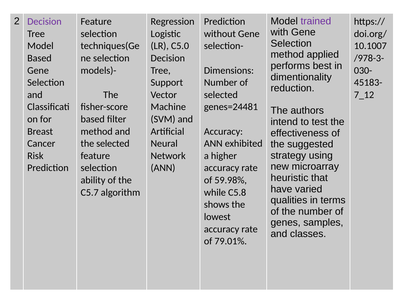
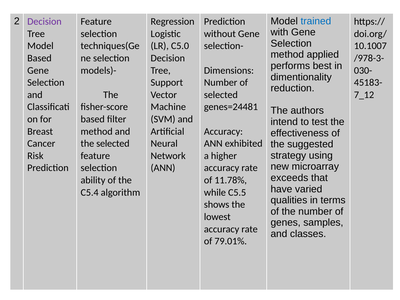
trained colour: purple -> blue
heuristic: heuristic -> exceeds
59.98%: 59.98% -> 11.78%
C5.7: C5.7 -> C5.4
C5.8: C5.8 -> C5.5
